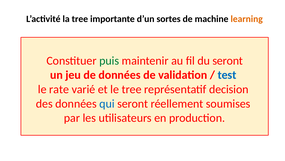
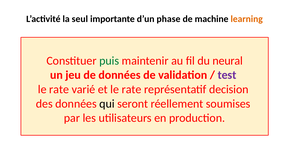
la tree: tree -> seul
sortes: sortes -> phase
du seront: seront -> neural
test colour: blue -> purple
et le tree: tree -> rate
qui colour: blue -> black
